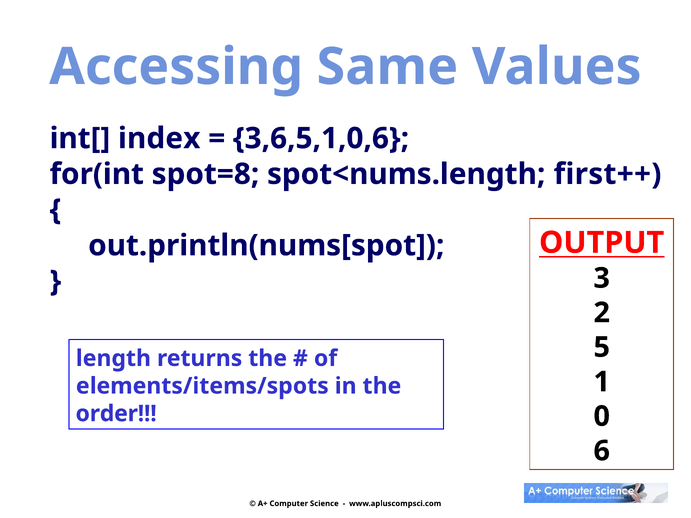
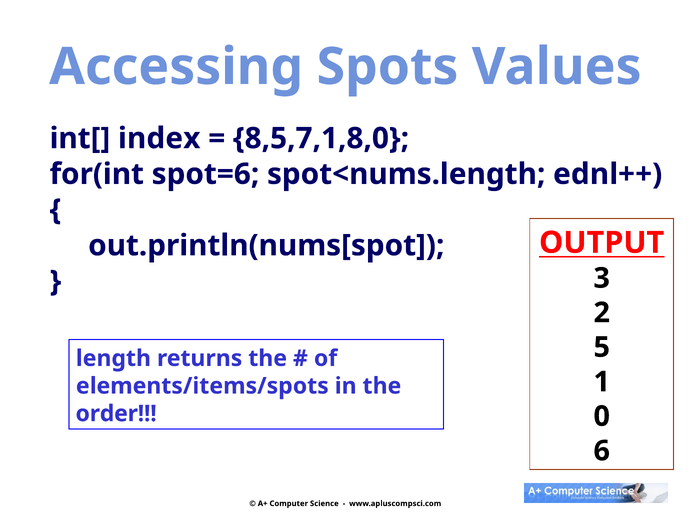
Same: Same -> Spots
3,6,5,1,0,6: 3,6,5,1,0,6 -> 8,5,7,1,8,0
spot=8: spot=8 -> spot=6
first++: first++ -> ednl++
